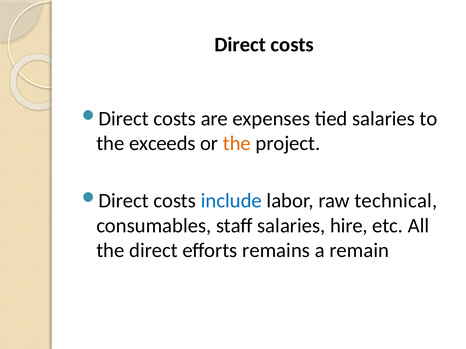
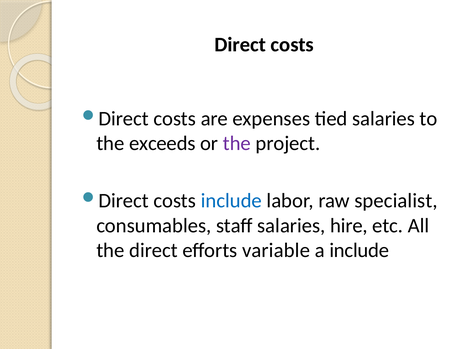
the at (237, 144) colour: orange -> purple
technical: technical -> specialist
remains: remains -> variable
a remain: remain -> include
